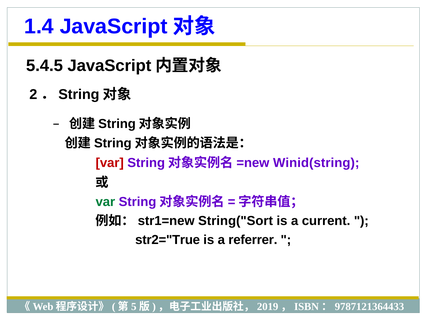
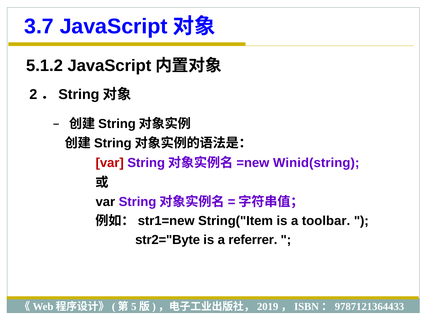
1.4: 1.4 -> 3.7
5.4.5: 5.4.5 -> 5.1.2
var at (105, 202) colour: green -> black
String("Sort: String("Sort -> String("Item
current: current -> toolbar
str2="True: str2="True -> str2="Byte
